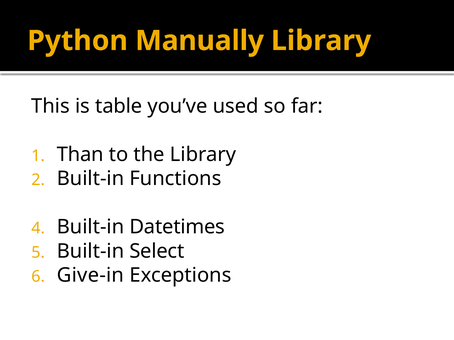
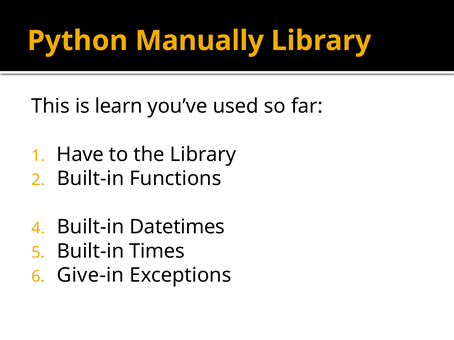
table: table -> learn
Than: Than -> Have
Select: Select -> Times
